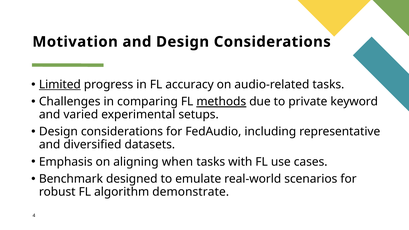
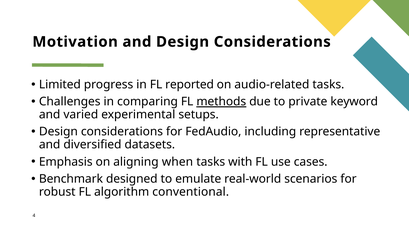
Limited underline: present -> none
accuracy: accuracy -> reported
demonstrate: demonstrate -> conventional
